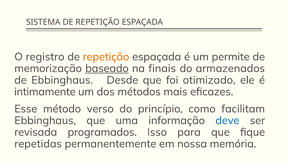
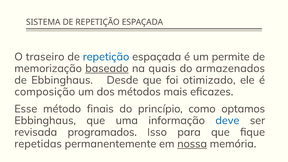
registro: registro -> traseiro
repetição at (106, 57) colour: orange -> blue
finais: finais -> quais
intimamente: intimamente -> composição
verso: verso -> finais
facilitam: facilitam -> optamos
nossa underline: none -> present
